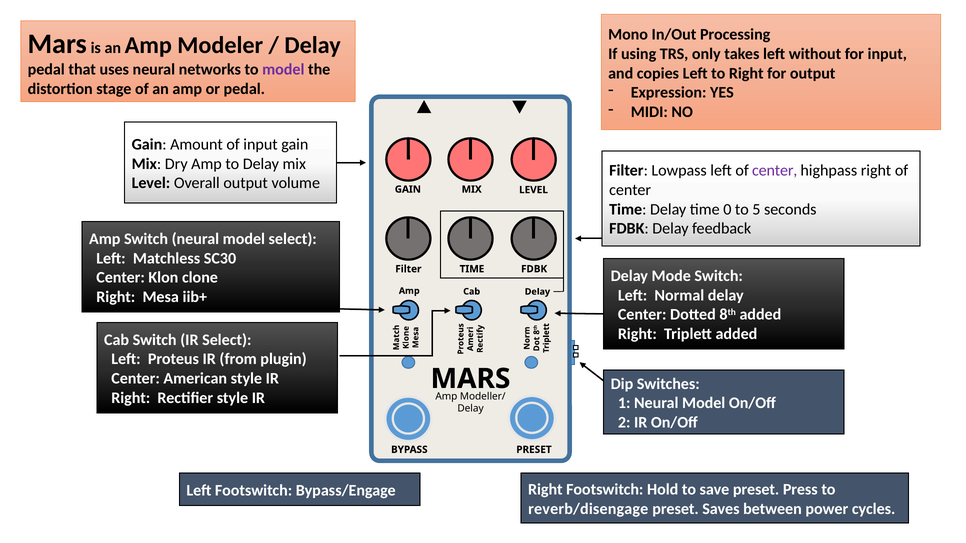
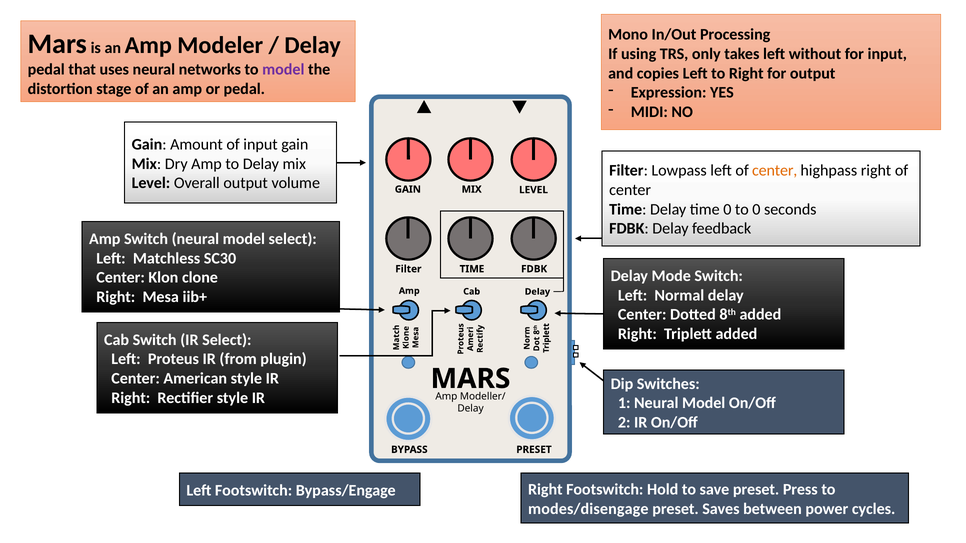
center at (775, 171) colour: purple -> orange
to 5: 5 -> 0
reverb/disengage: reverb/disengage -> modes/disengage
